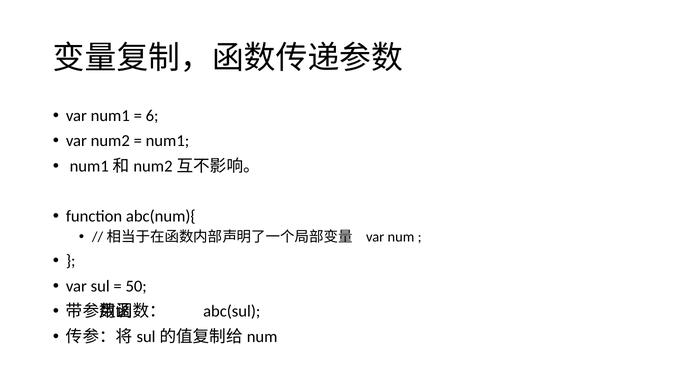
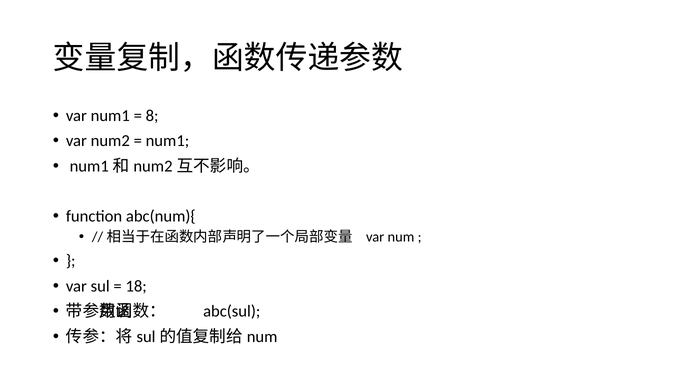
6: 6 -> 8
50: 50 -> 18
